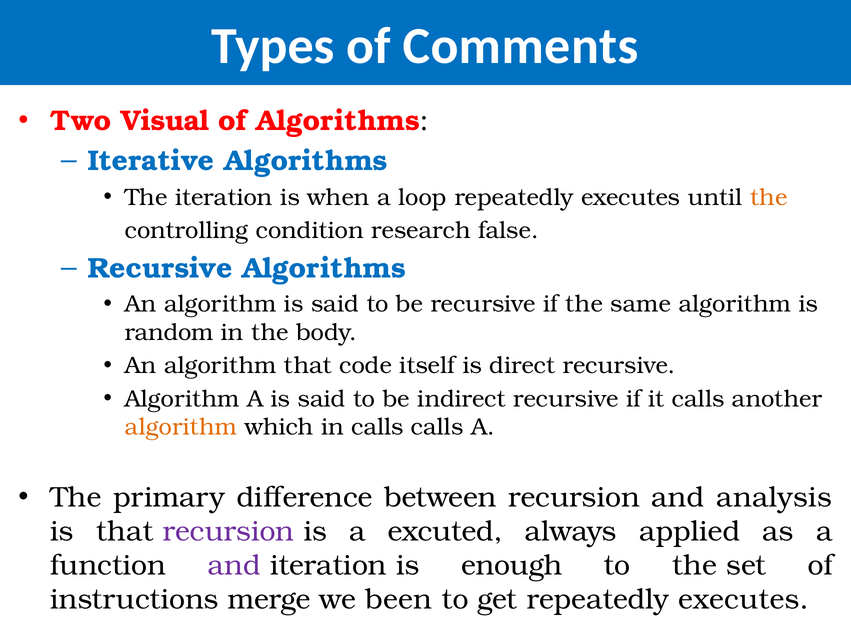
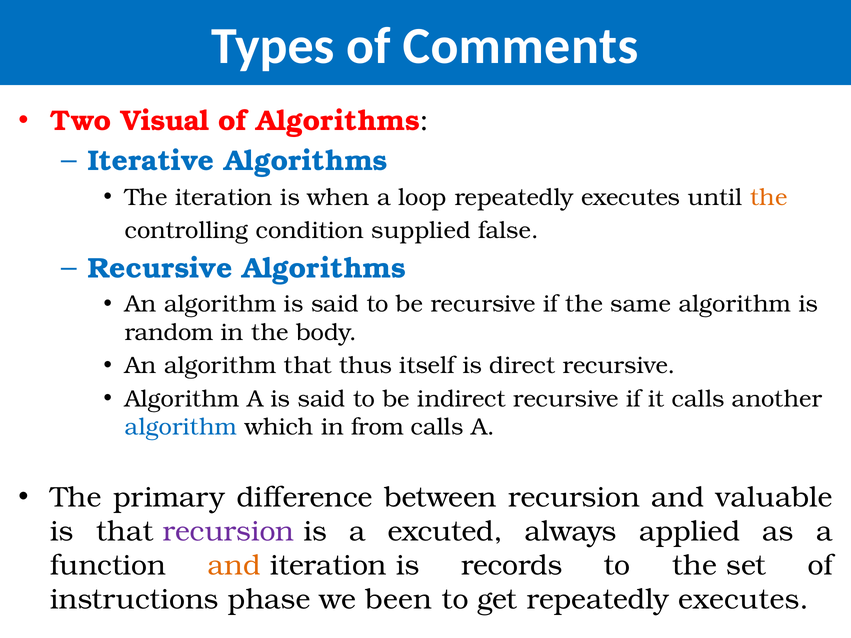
research: research -> supplied
code: code -> thus
algorithm at (181, 427) colour: orange -> blue
in calls: calls -> from
analysis: analysis -> valuable
and at (234, 566) colour: purple -> orange
enough: enough -> records
merge: merge -> phase
